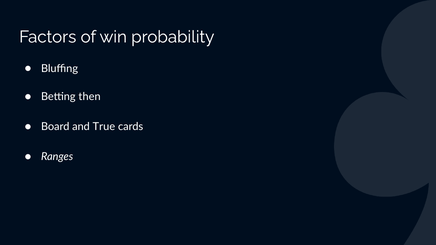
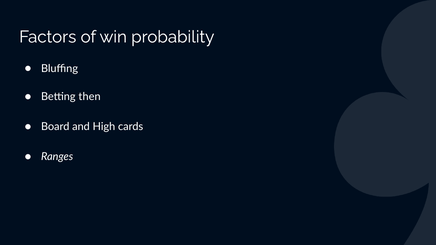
True: True -> High
